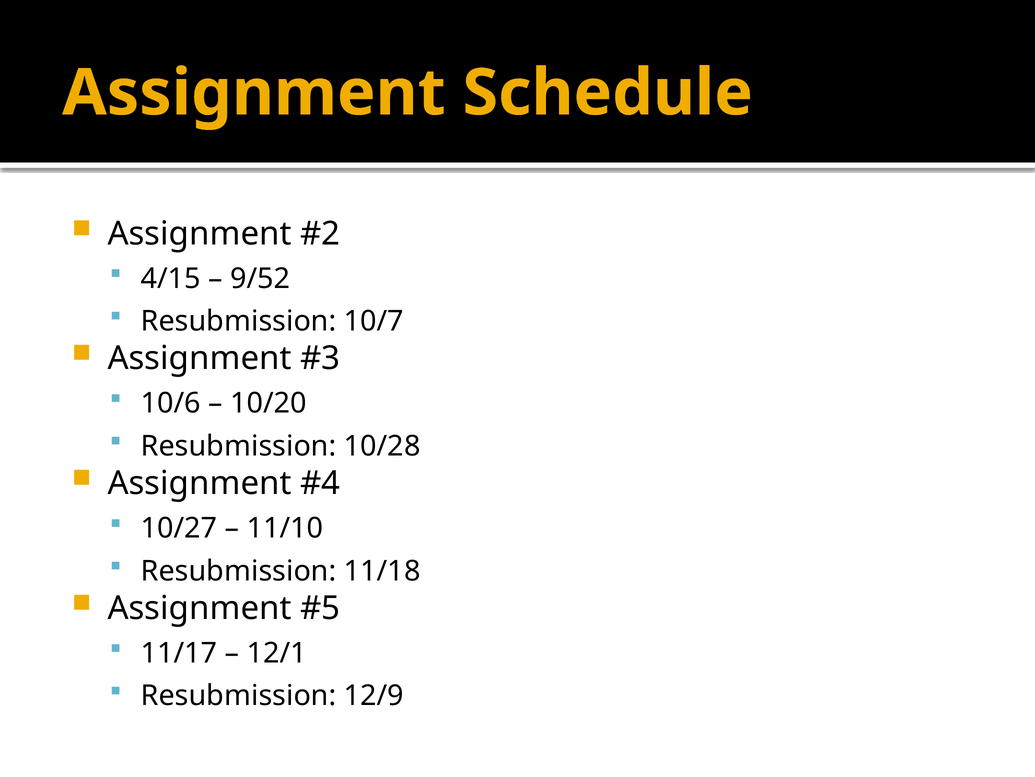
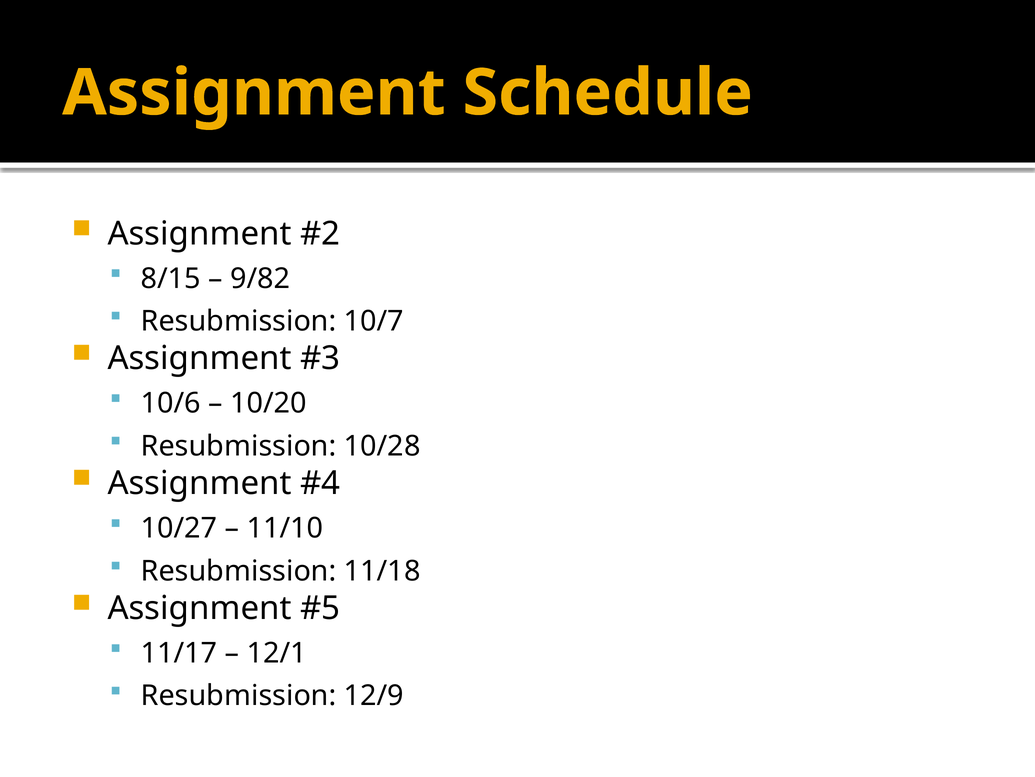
4/15: 4/15 -> 8/15
9/52: 9/52 -> 9/82
